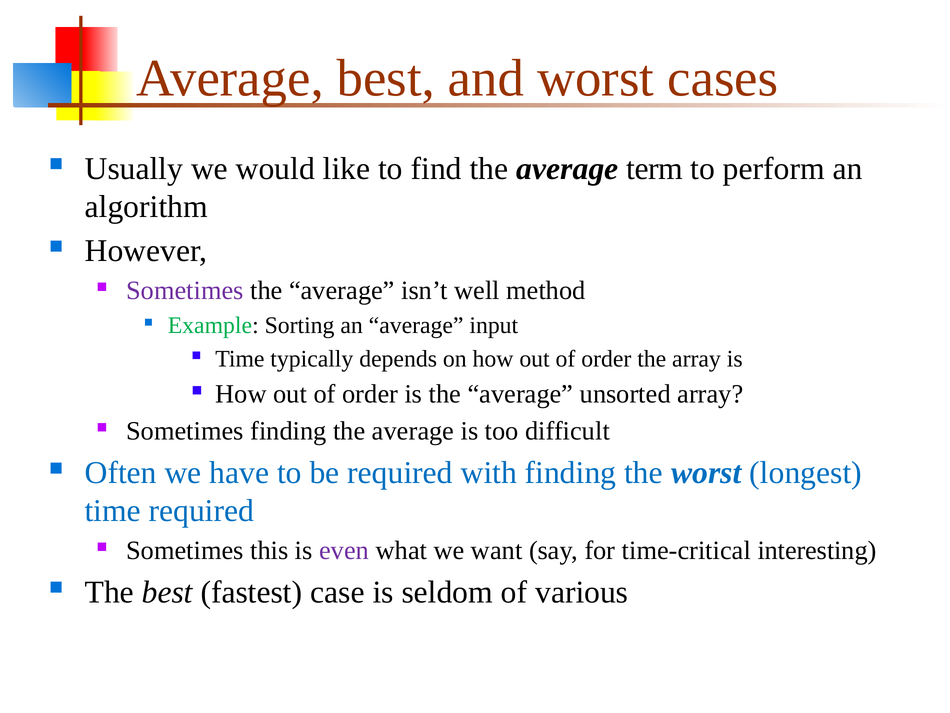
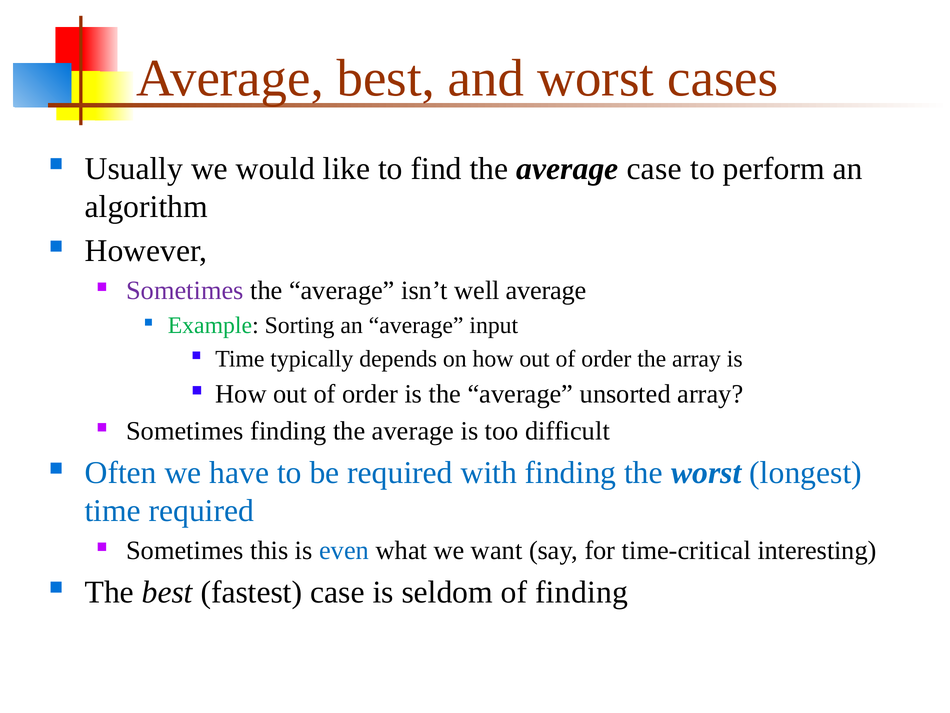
average term: term -> case
well method: method -> average
even colour: purple -> blue
of various: various -> finding
